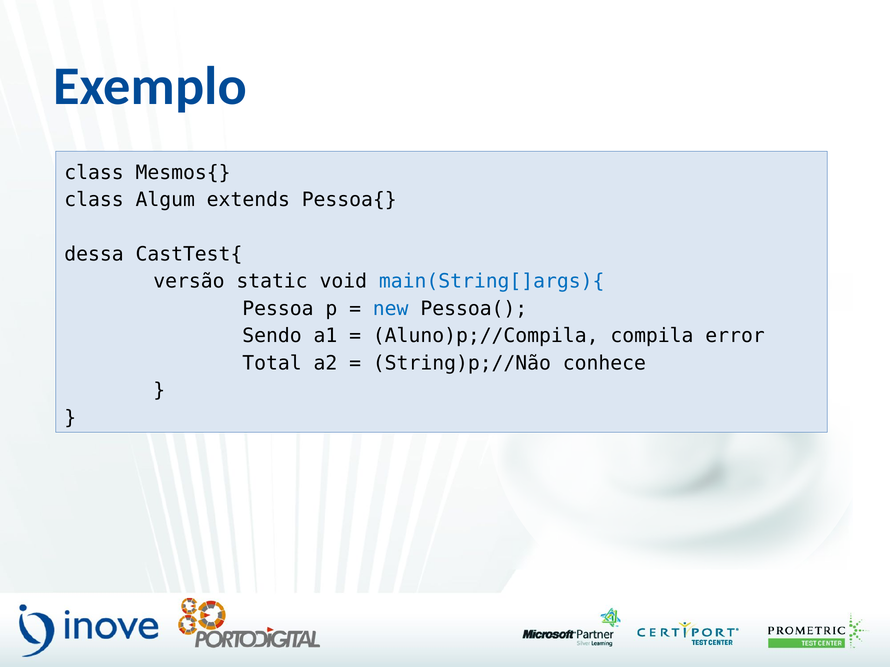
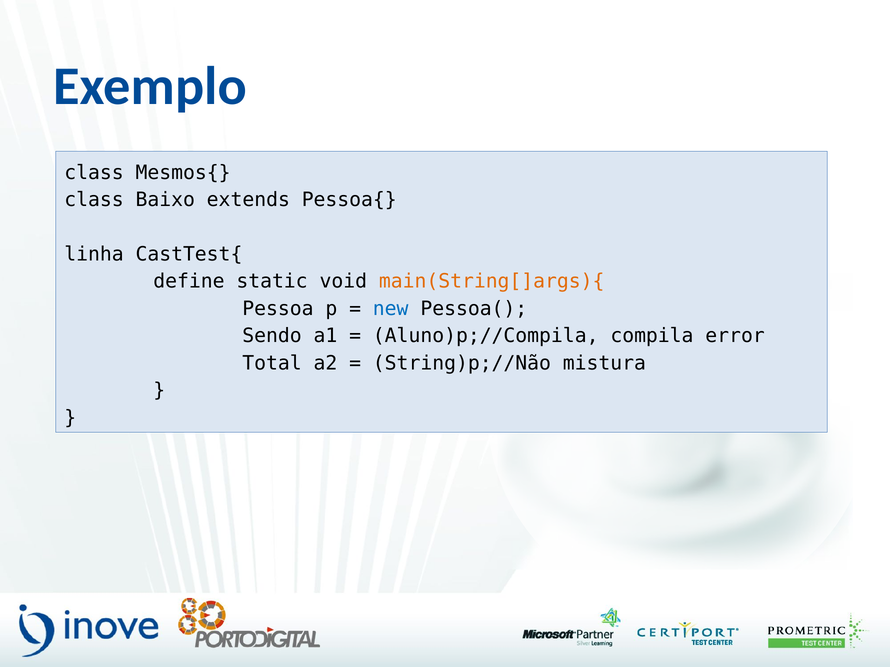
Algum: Algum -> Baixo
dessa: dessa -> linha
versão: versão -> define
main(String[]args){ colour: blue -> orange
conhece: conhece -> mistura
